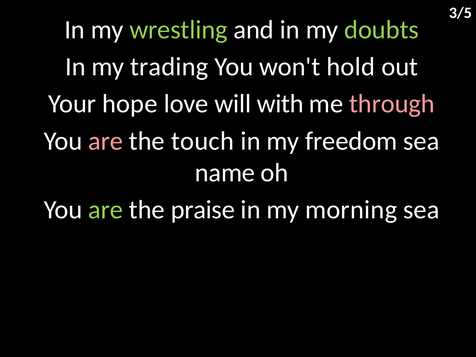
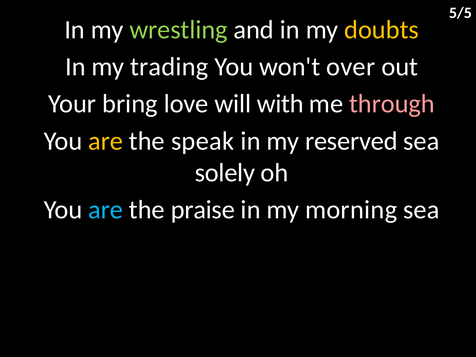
3/5: 3/5 -> 5/5
doubts colour: light green -> yellow
hold: hold -> over
hope: hope -> bring
are at (106, 141) colour: pink -> yellow
touch: touch -> speak
freedom: freedom -> reserved
name: name -> solely
are at (106, 210) colour: light green -> light blue
